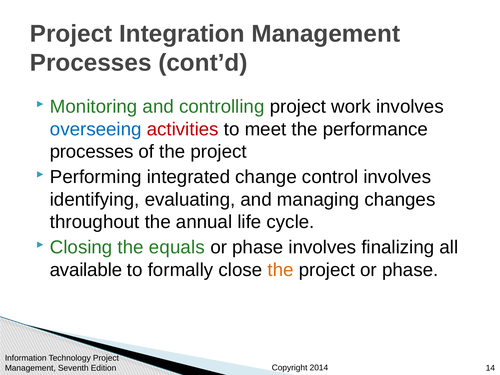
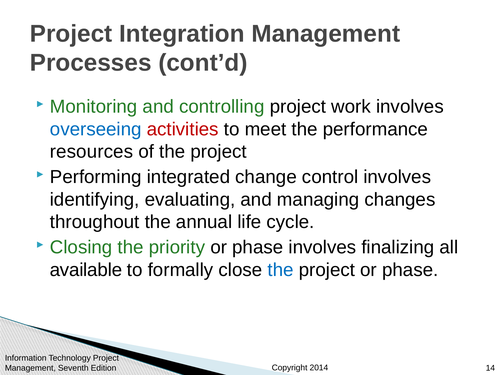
processes at (92, 152): processes -> resources
equals: equals -> priority
the at (281, 270) colour: orange -> blue
